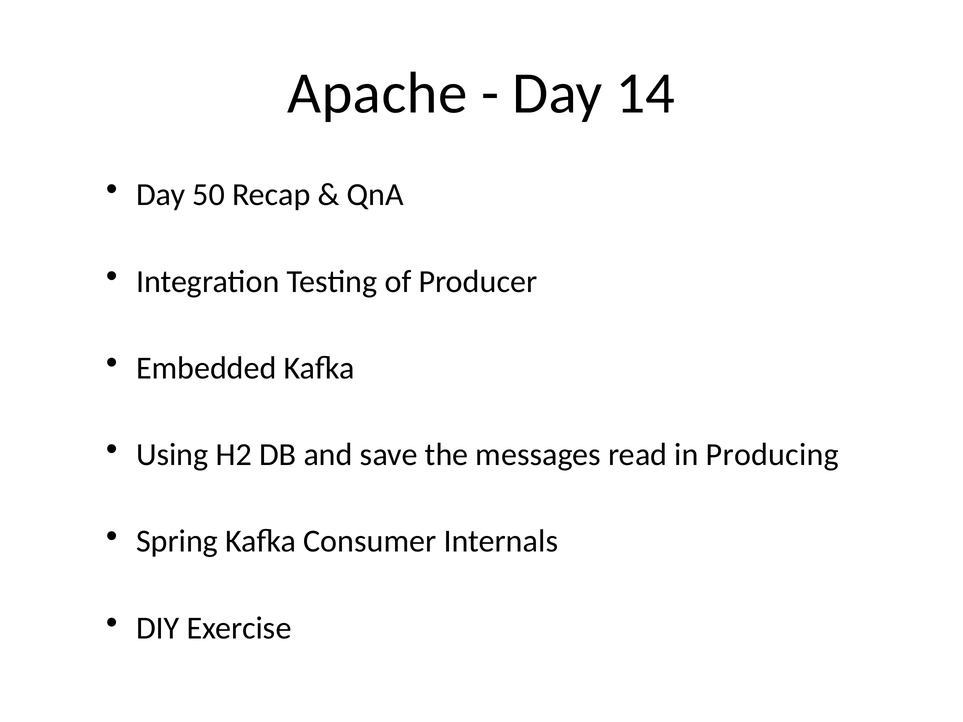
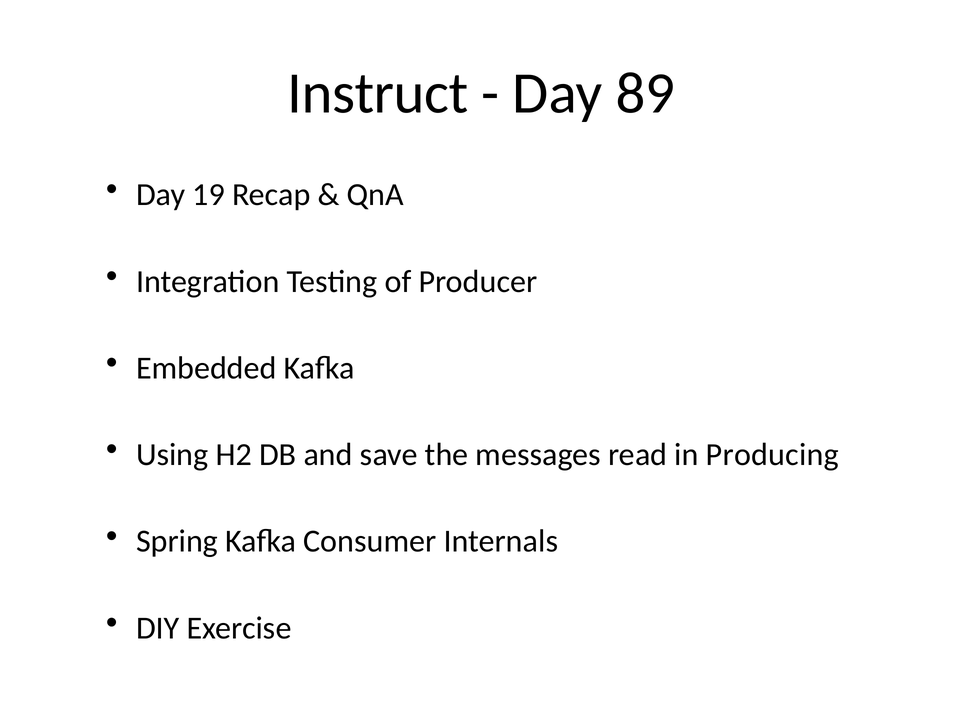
Apache: Apache -> Instruct
14: 14 -> 89
50: 50 -> 19
